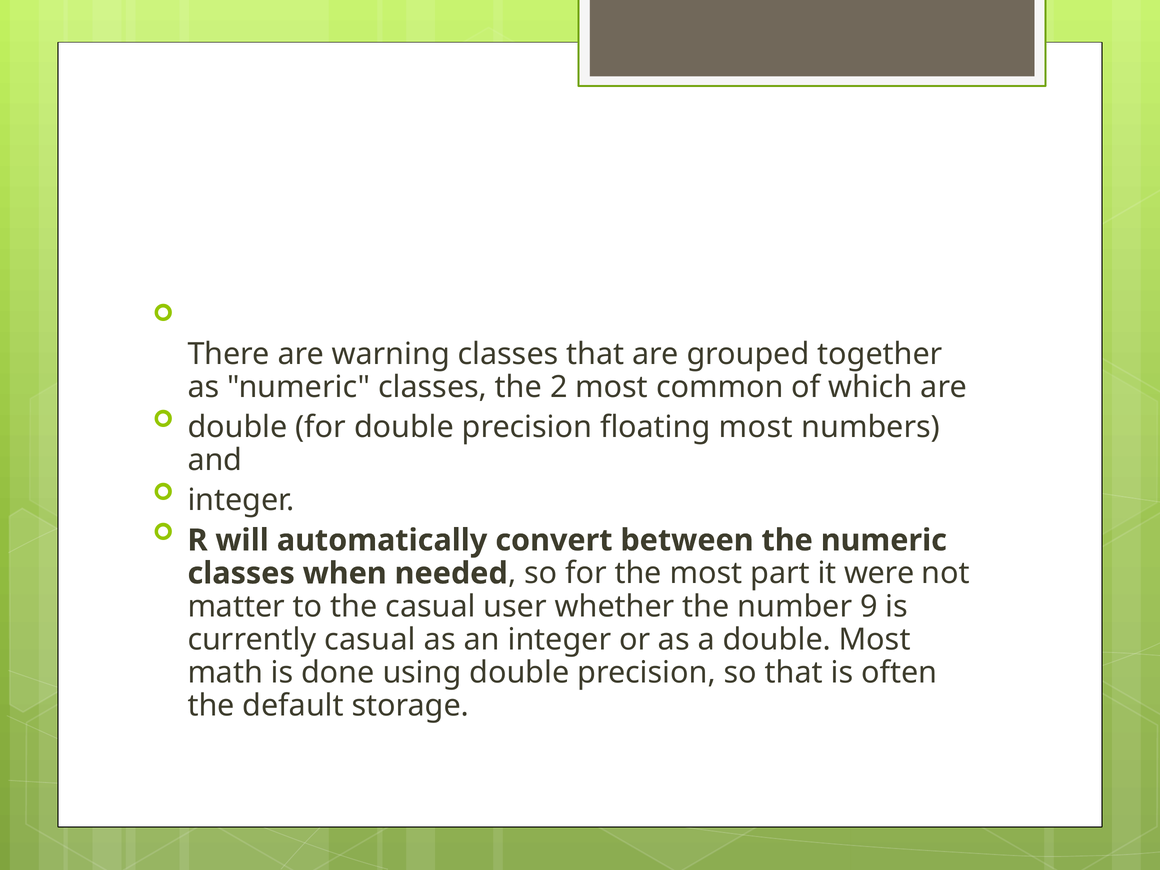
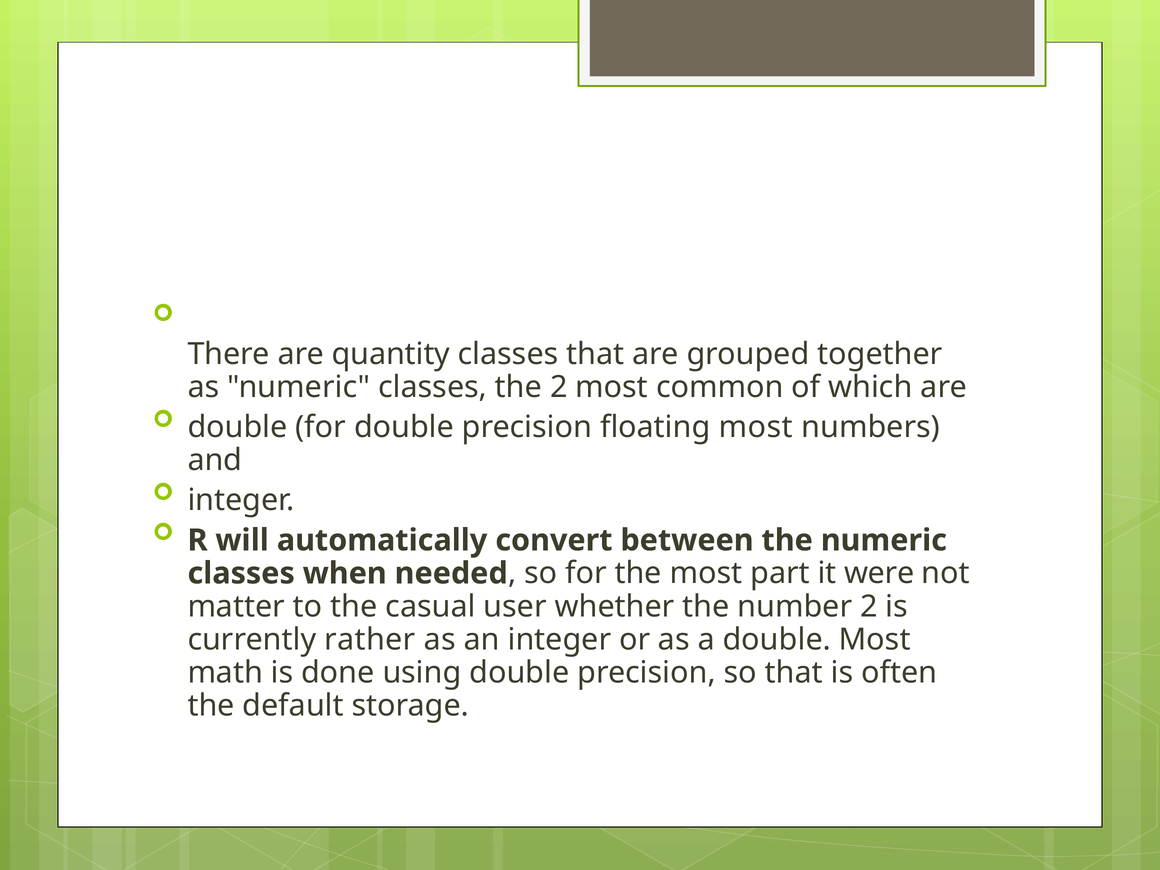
warning: warning -> quantity
number 9: 9 -> 2
currently casual: casual -> rather
